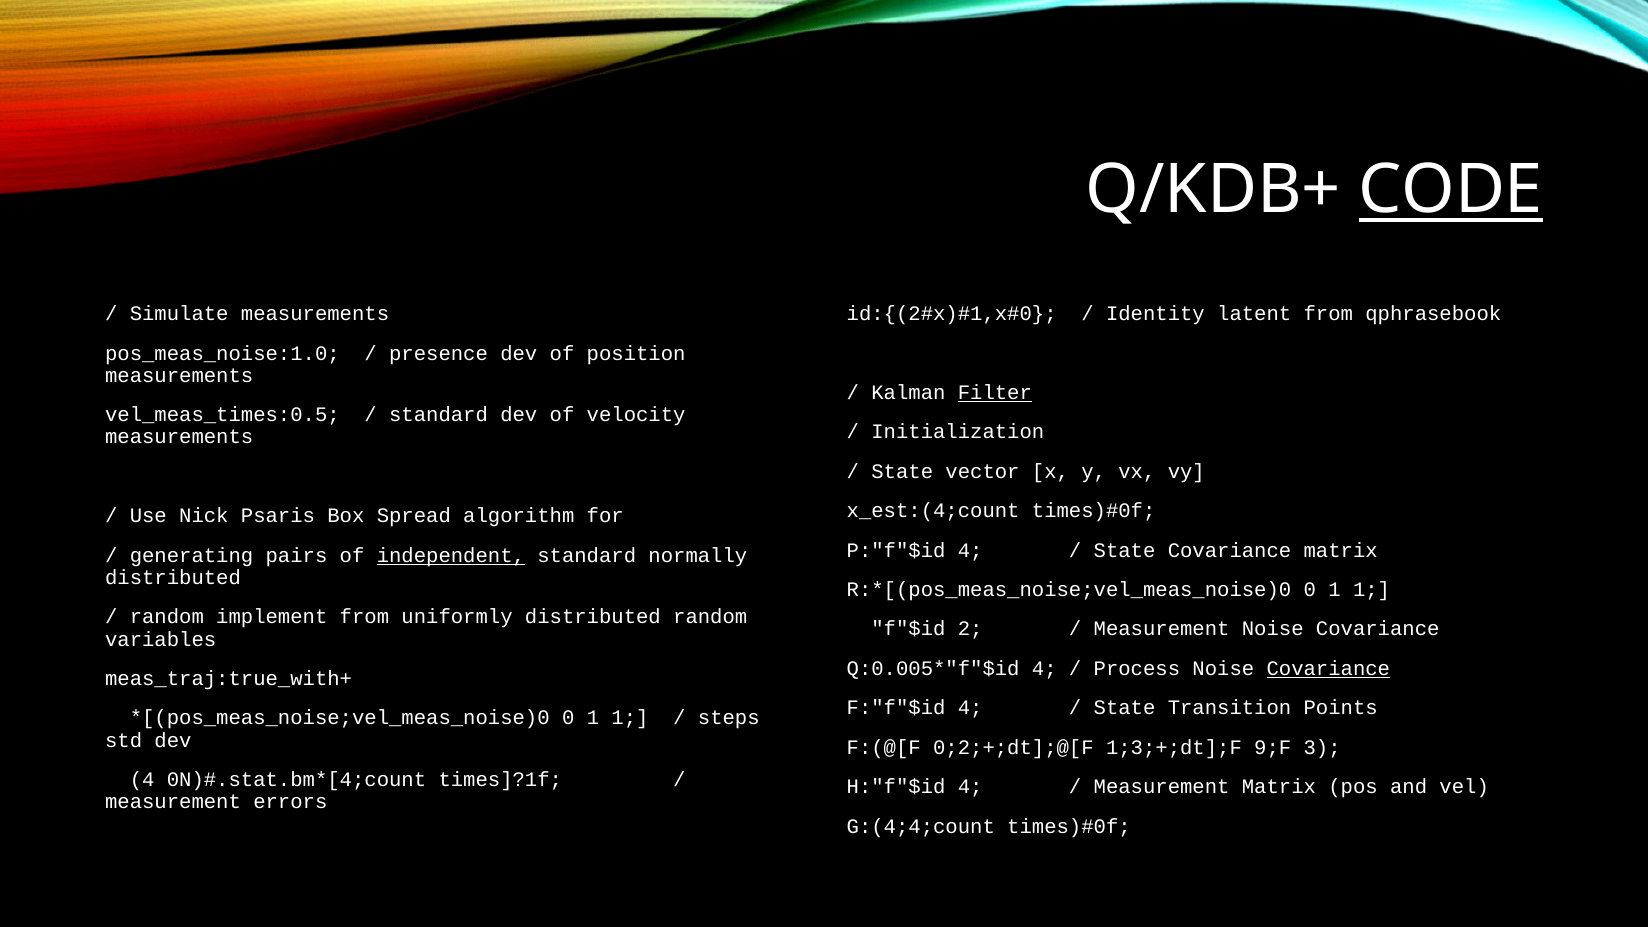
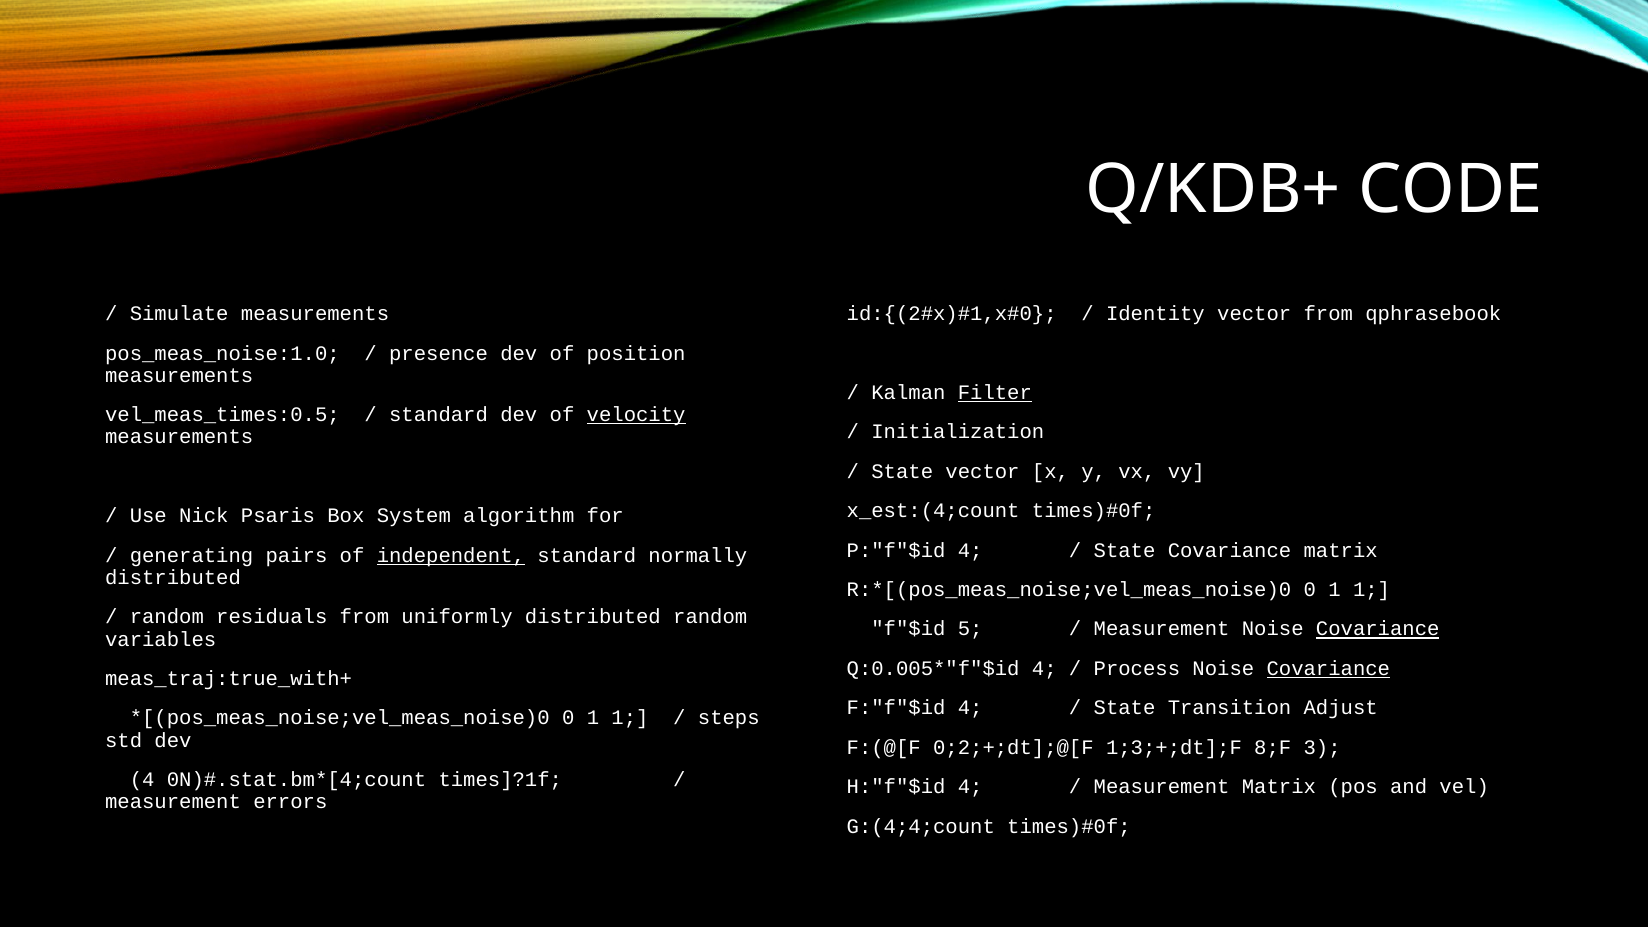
CODE underline: present -> none
Identity latent: latent -> vector
velocity underline: none -> present
Spread: Spread -> System
implement: implement -> residuals
2: 2 -> 5
Covariance at (1378, 629) underline: none -> present
Points: Points -> Adjust
9;F: 9;F -> 8;F
